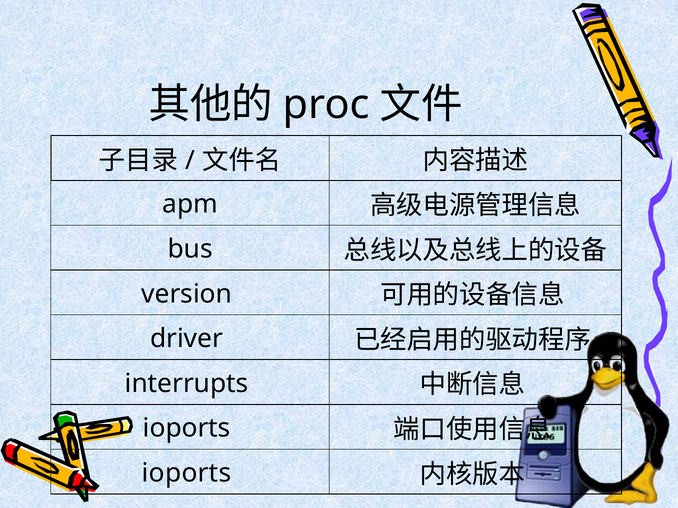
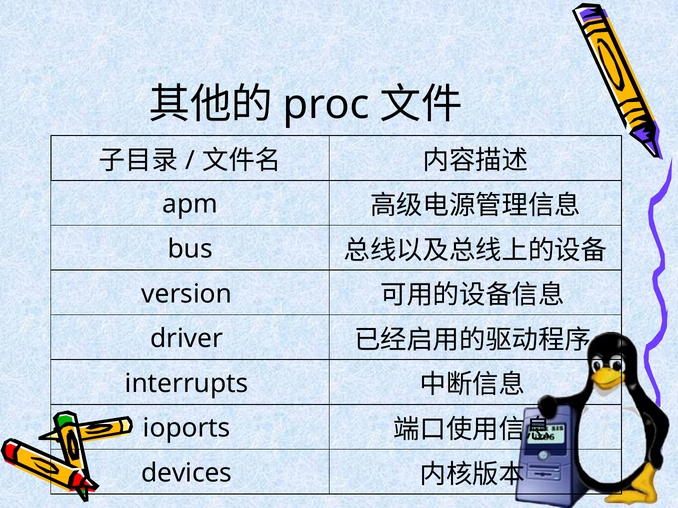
ioports at (187, 474): ioports -> devices
